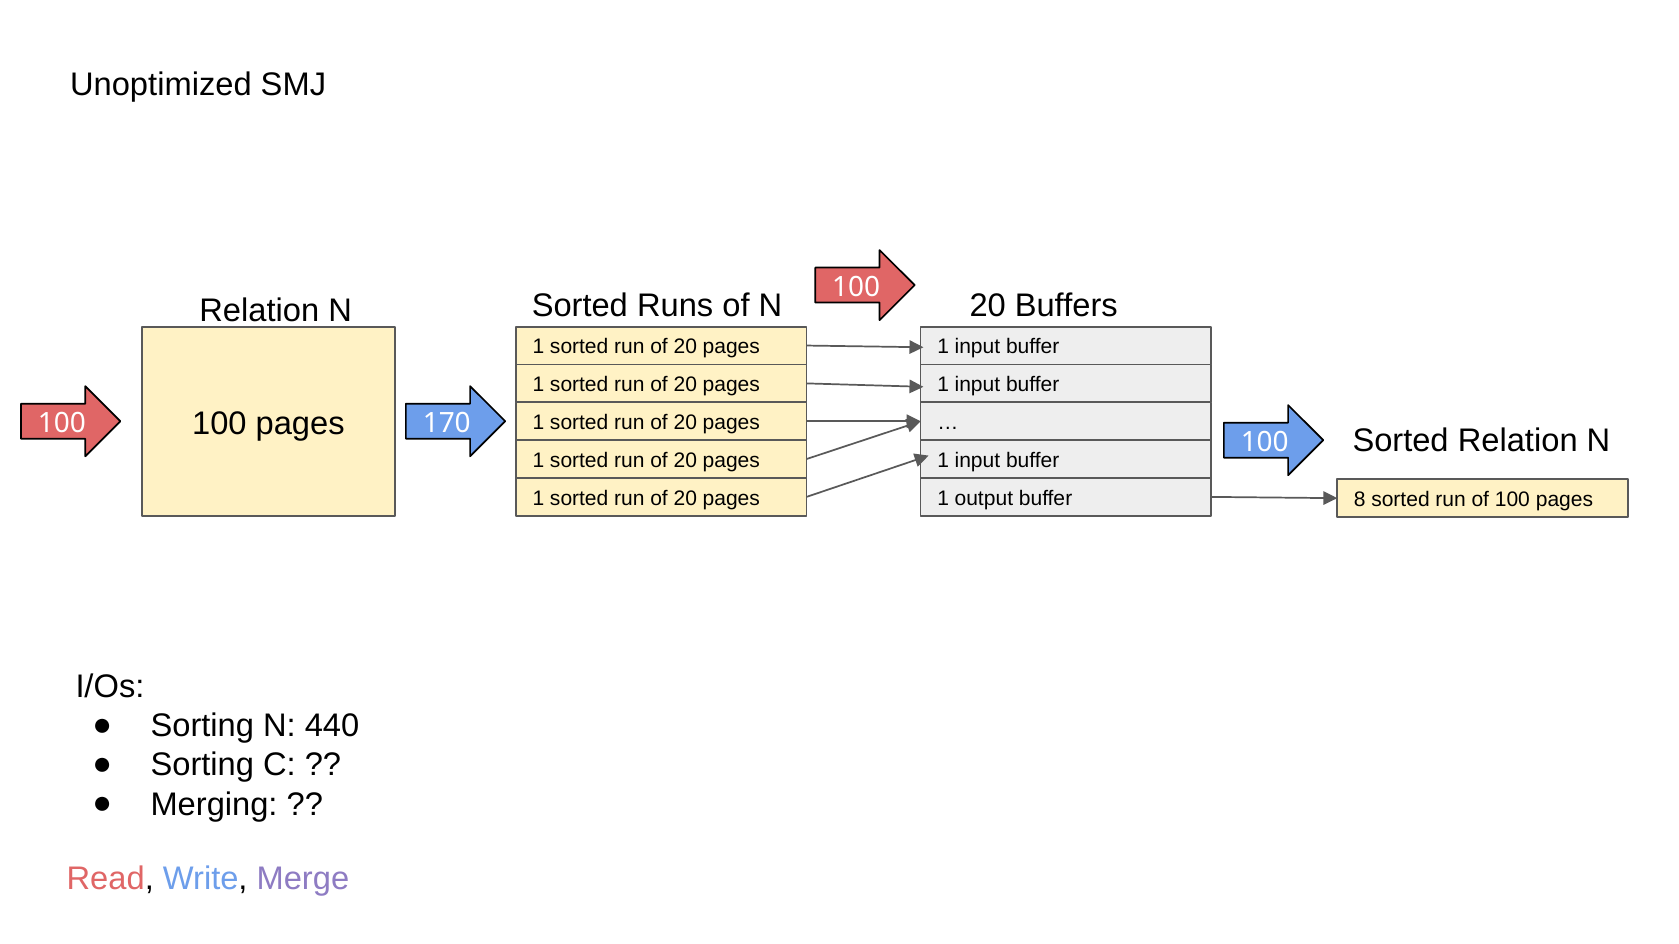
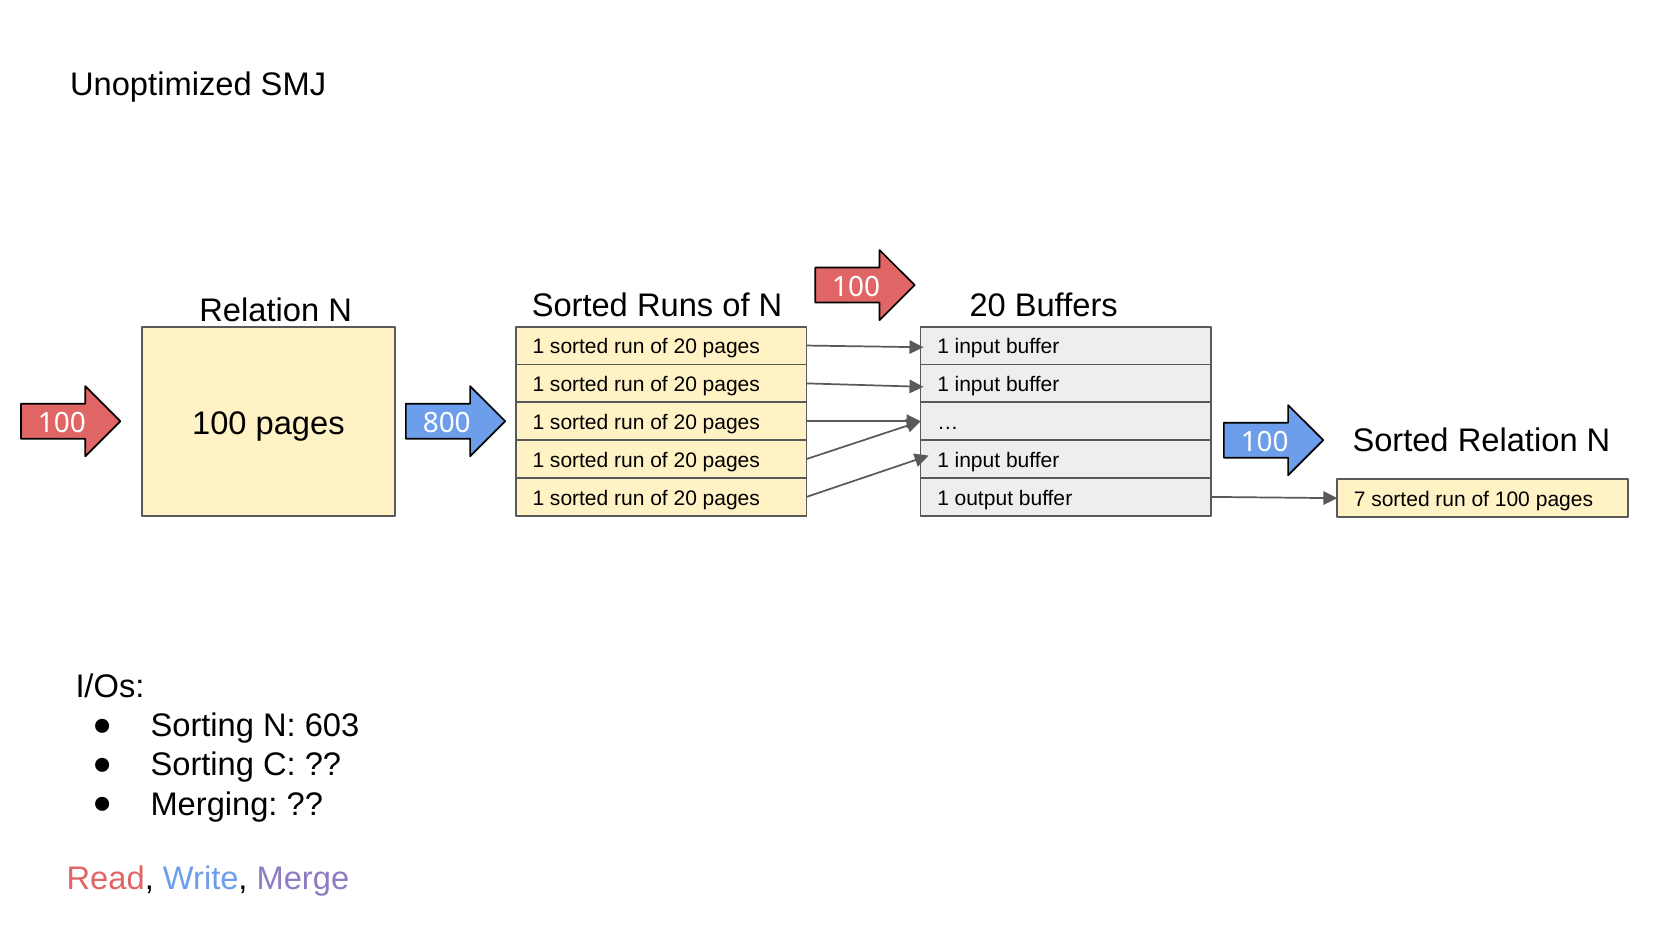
170: 170 -> 800
8: 8 -> 7
440: 440 -> 603
